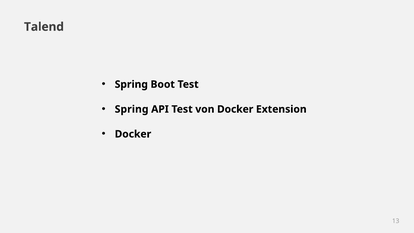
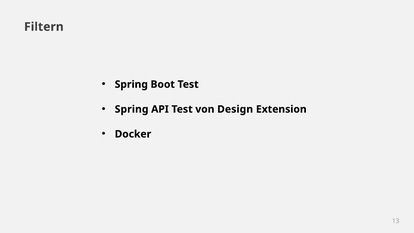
Talend: Talend -> Filtern
von Docker: Docker -> Design
